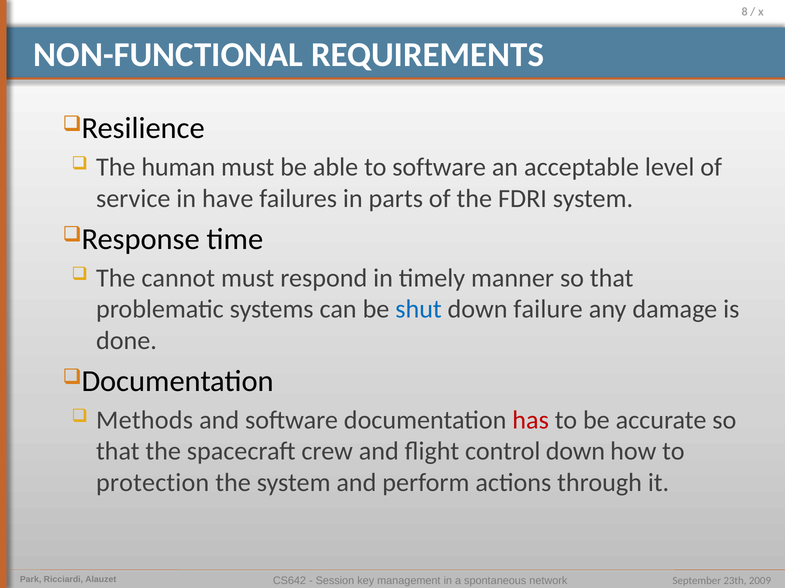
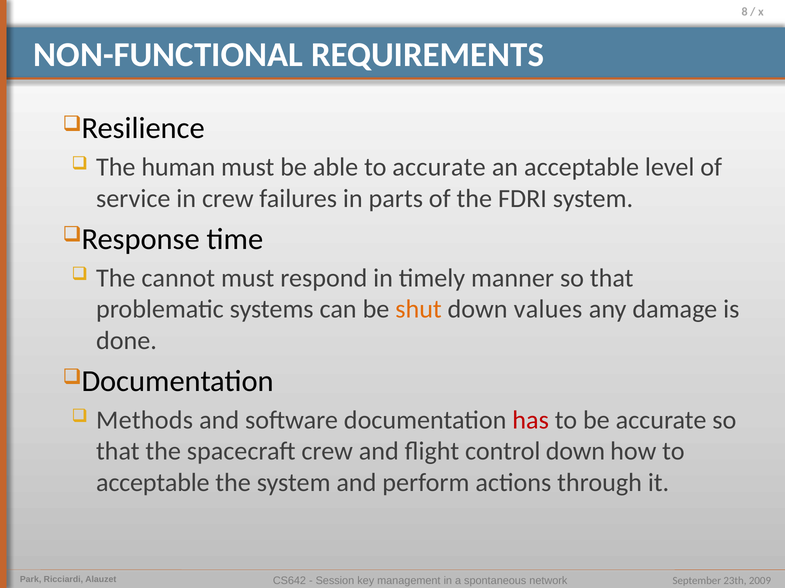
to software: software -> accurate
in have: have -> crew
shut colour: blue -> orange
failure: failure -> values
protection at (153, 483): protection -> acceptable
